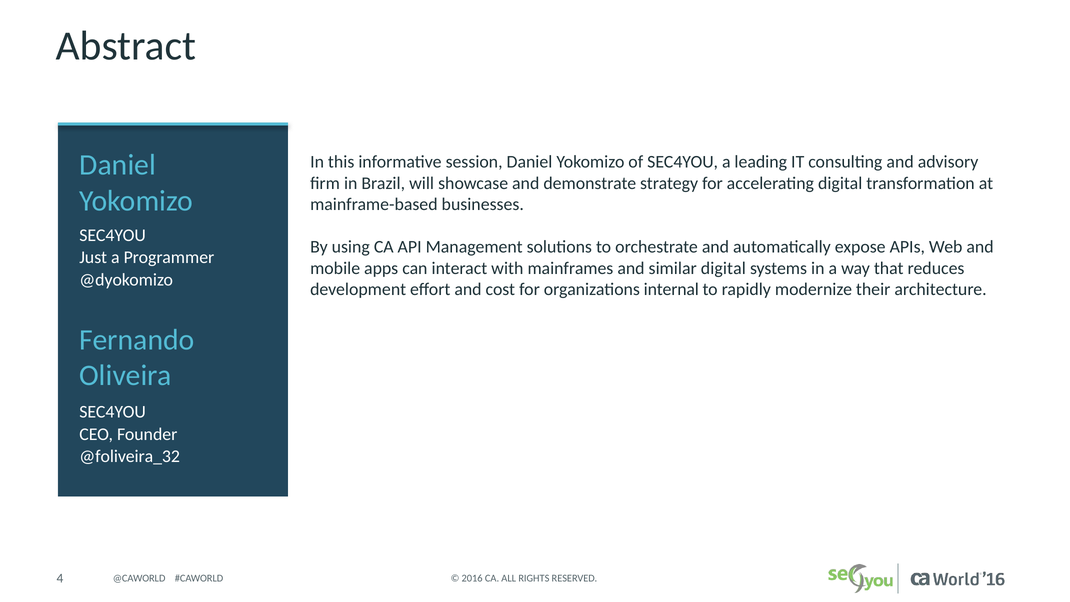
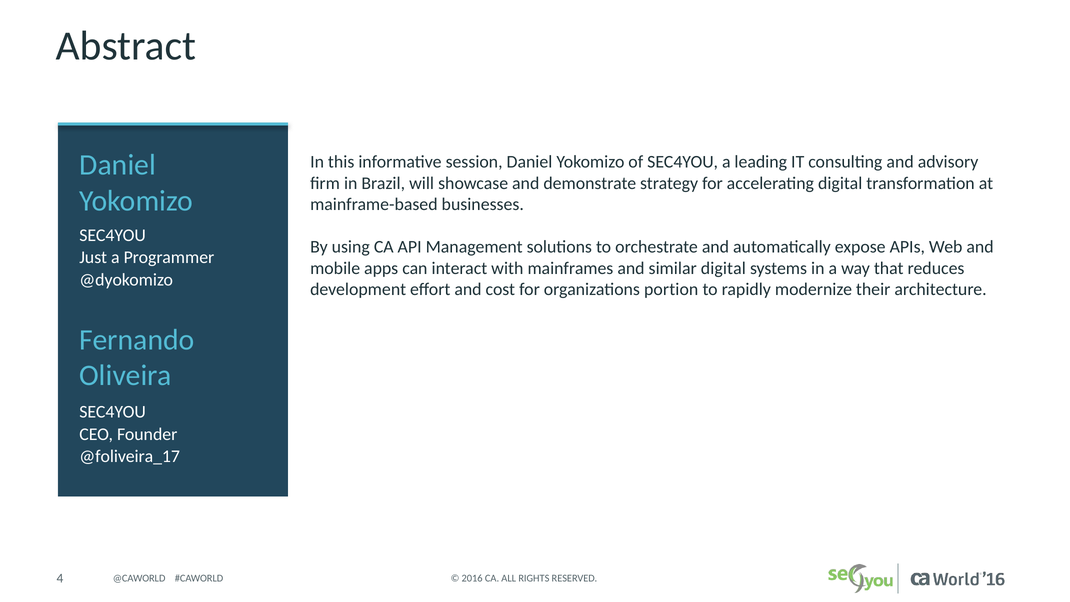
internal: internal -> portion
@foliveira_32: @foliveira_32 -> @foliveira_17
